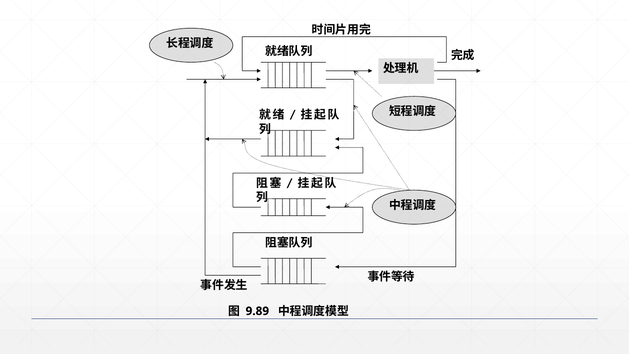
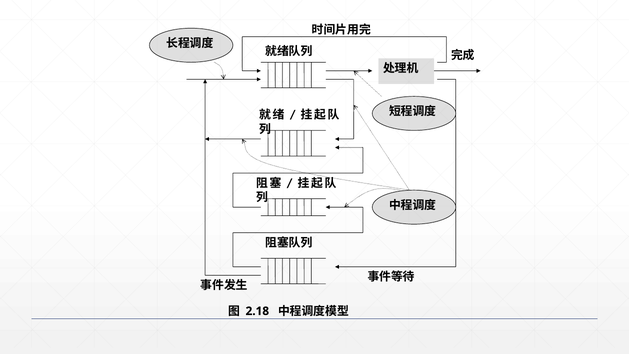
9.89: 9.89 -> 2.18
